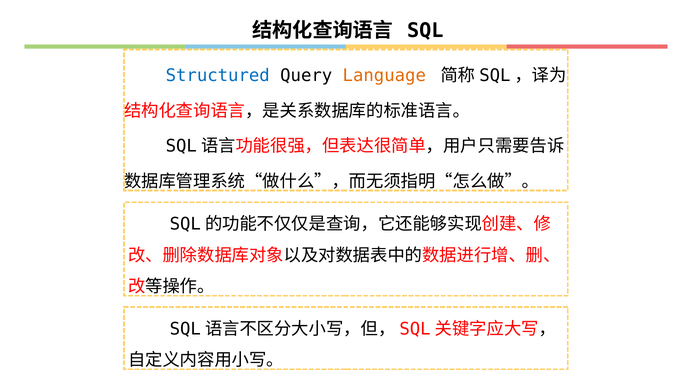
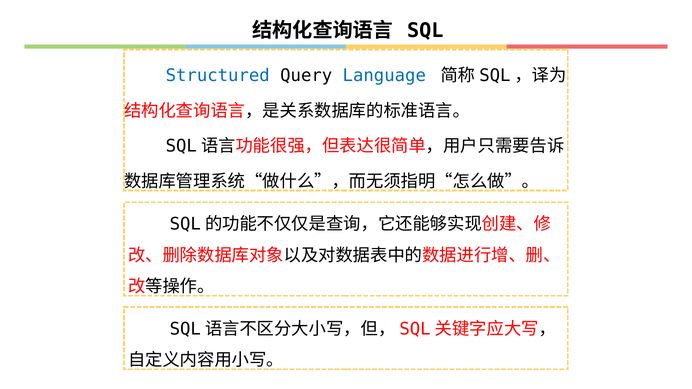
Language colour: orange -> blue
